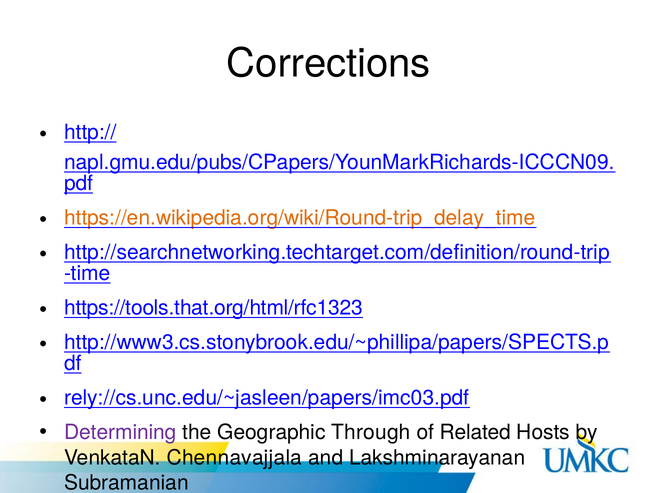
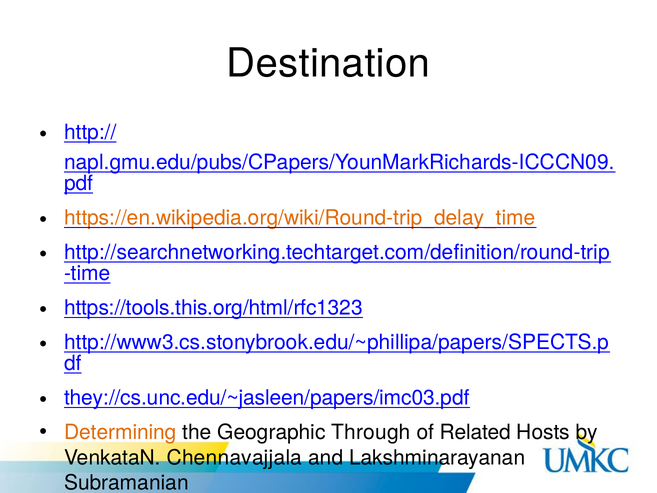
Corrections: Corrections -> Destination
https://tools.that.org/html/rfc1323: https://tools.that.org/html/rfc1323 -> https://tools.this.org/html/rfc1323
rely://cs.unc.edu/~jasleen/papers/imc03.pdf: rely://cs.unc.edu/~jasleen/papers/imc03.pdf -> they://cs.unc.edu/~jasleen/papers/imc03.pdf
Determining colour: purple -> orange
